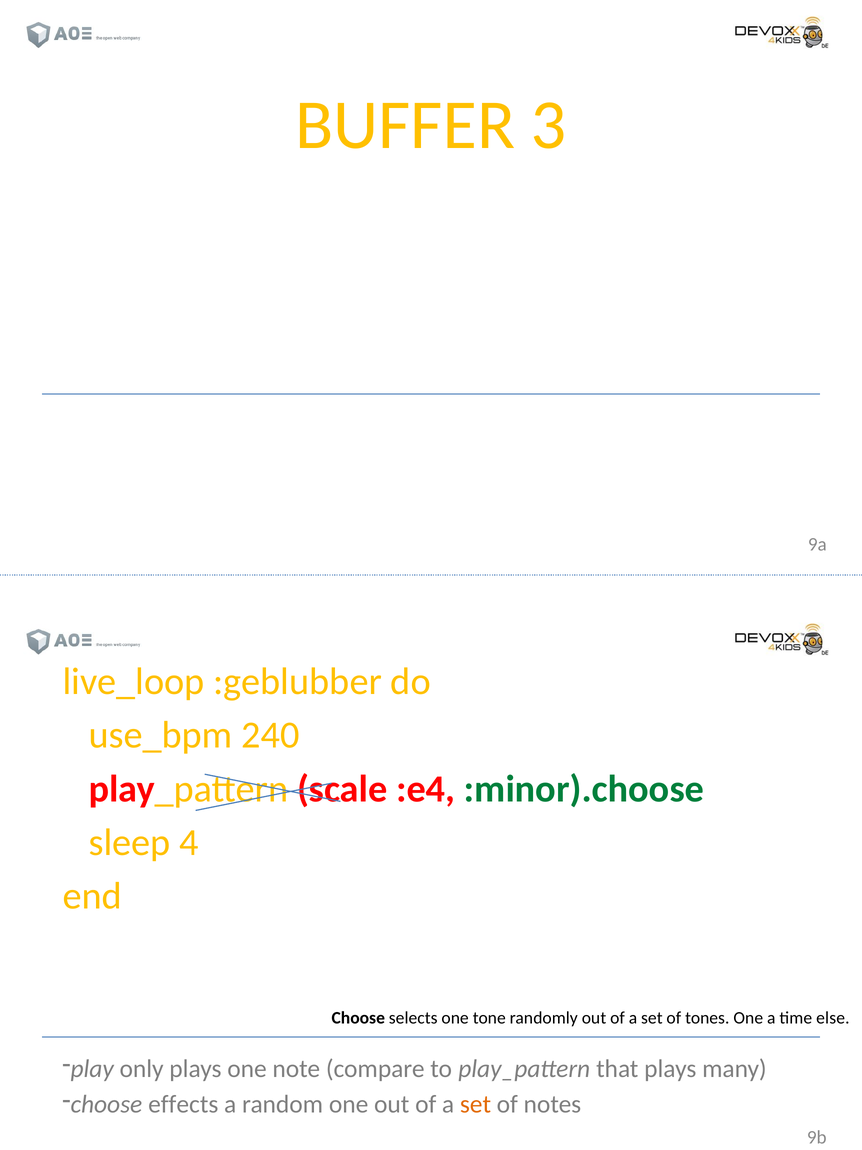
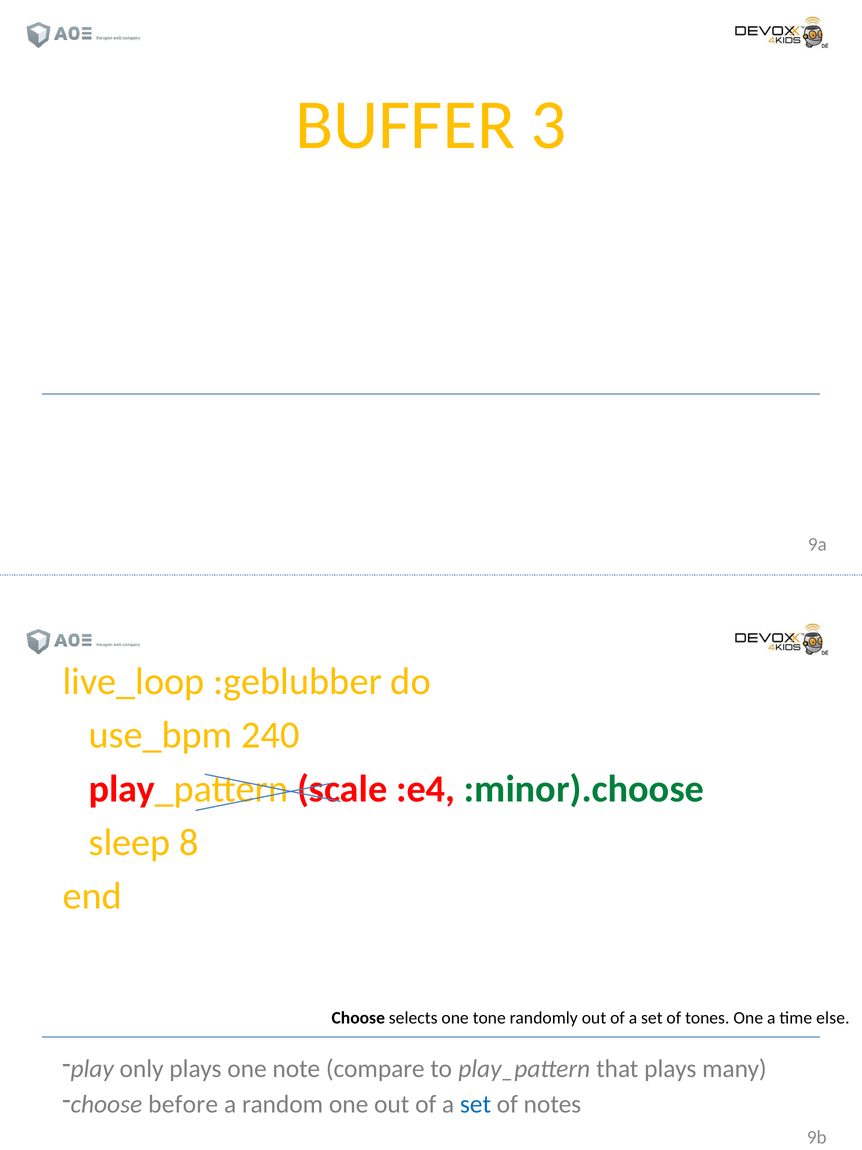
4: 4 -> 8
effects: effects -> before
set at (475, 1104) colour: orange -> blue
